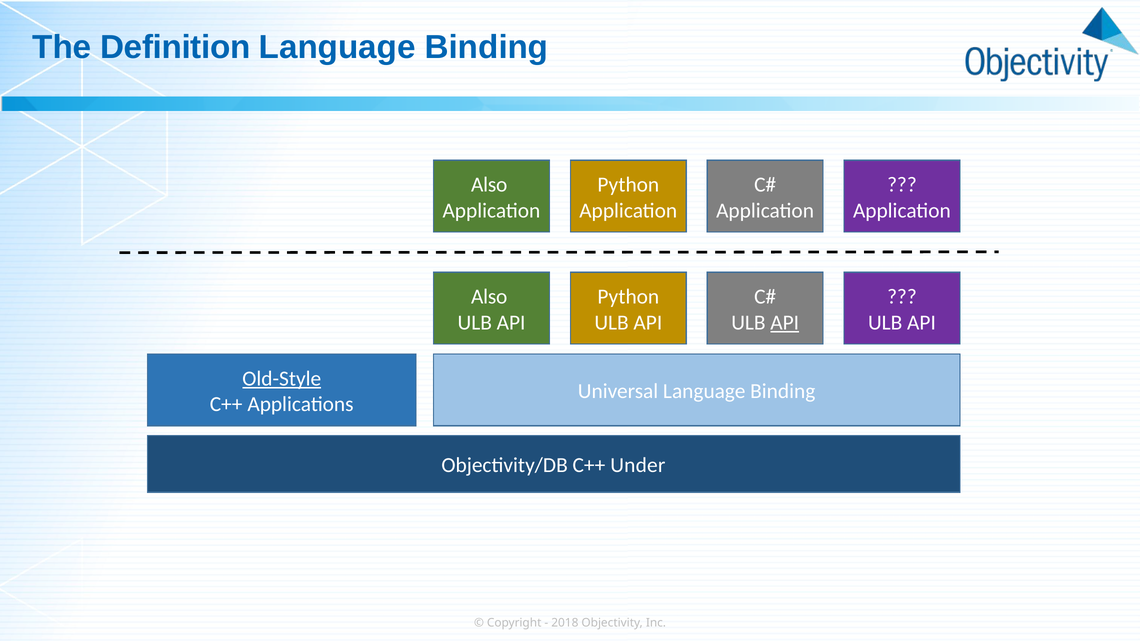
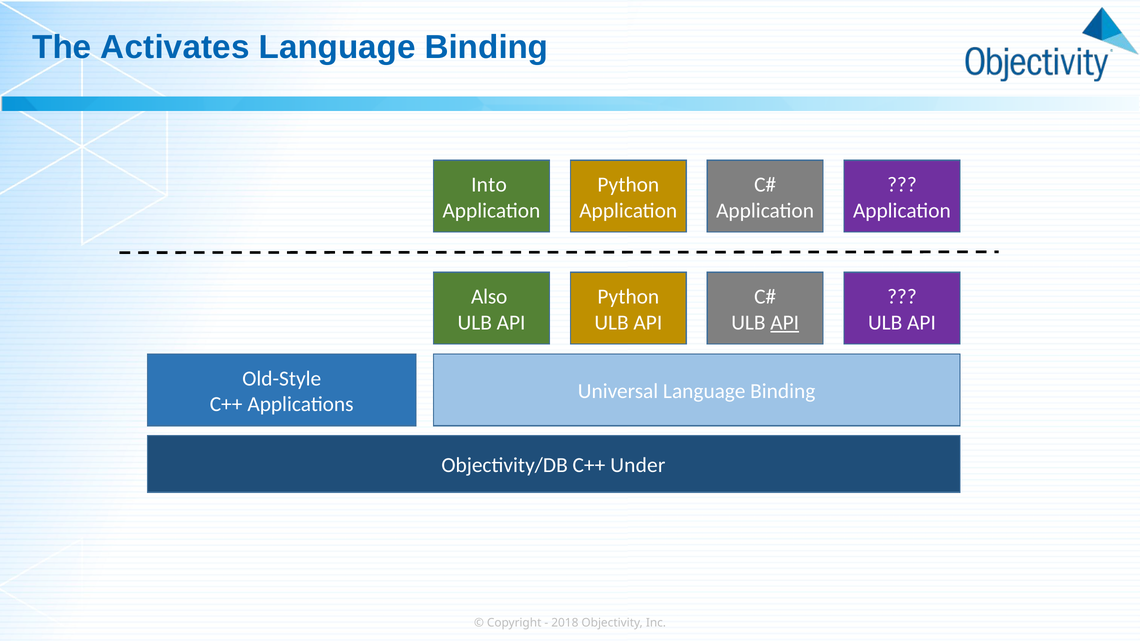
Definition: Definition -> Activates
Also at (489, 185): Also -> Into
Old-Style underline: present -> none
